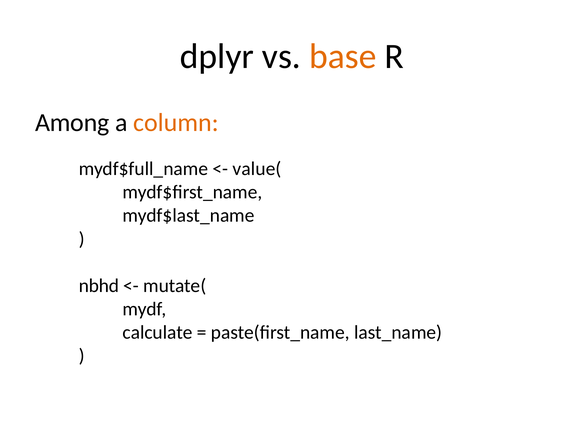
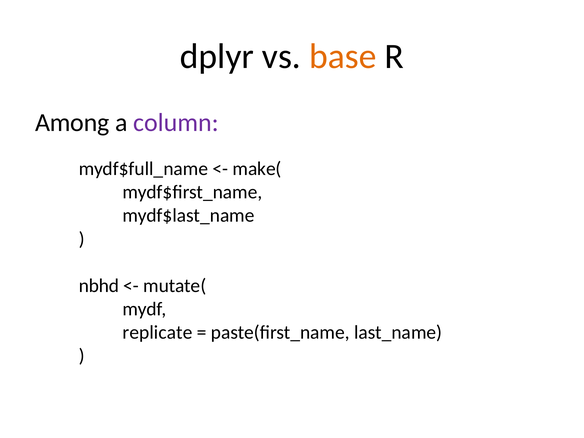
column colour: orange -> purple
value(: value( -> make(
calculate: calculate -> replicate
